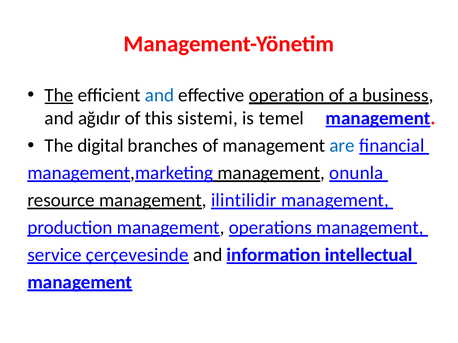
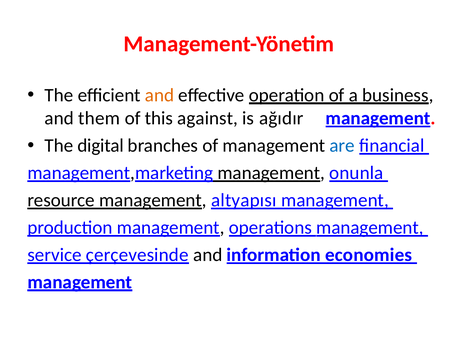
The at (59, 95) underline: present -> none
and at (159, 95) colour: blue -> orange
ağıdır: ağıdır -> them
sistemi: sistemi -> against
temel: temel -> ağıdır
ilintilidir: ilintilidir -> altyapısı
intellectual: intellectual -> economies
